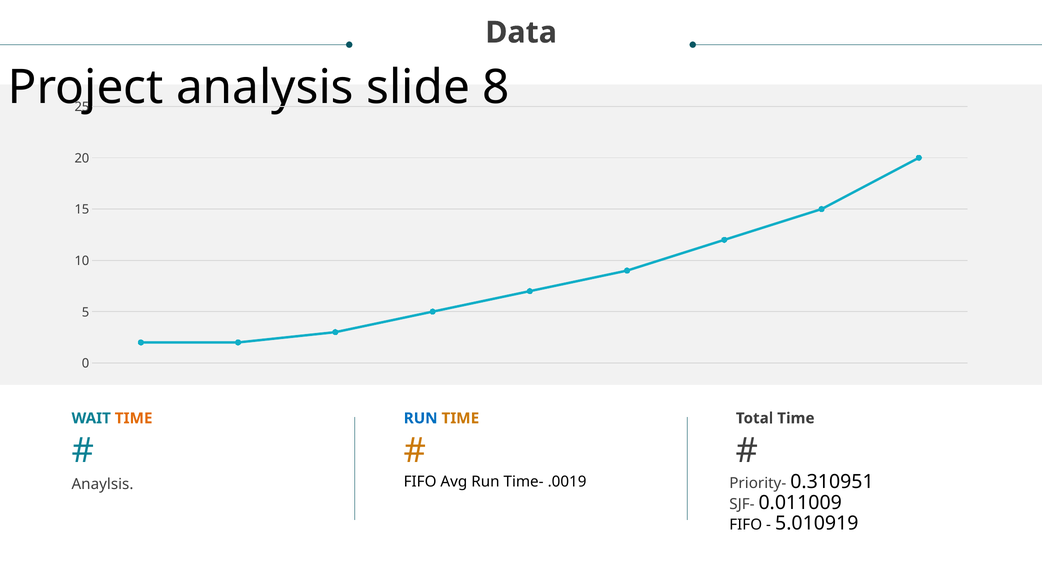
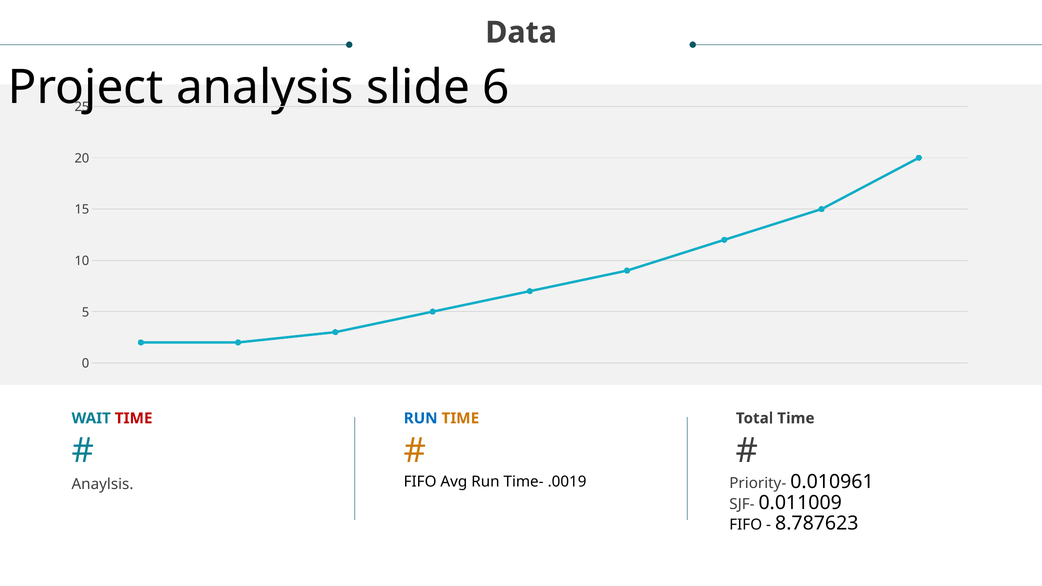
8: 8 -> 6
TIME at (134, 418) colour: orange -> red
0.310951: 0.310951 -> 0.010961
5.010919: 5.010919 -> 8.787623
